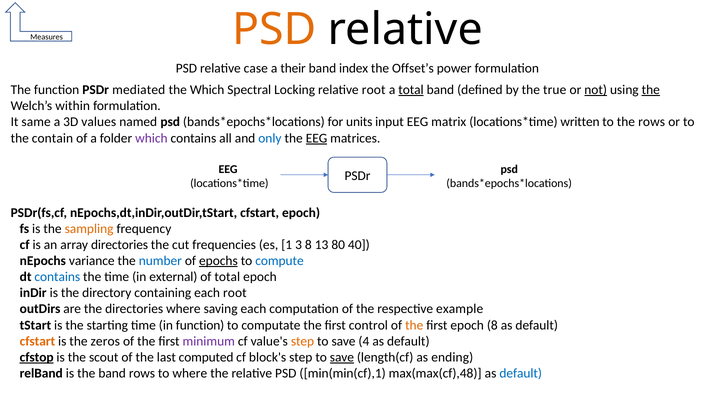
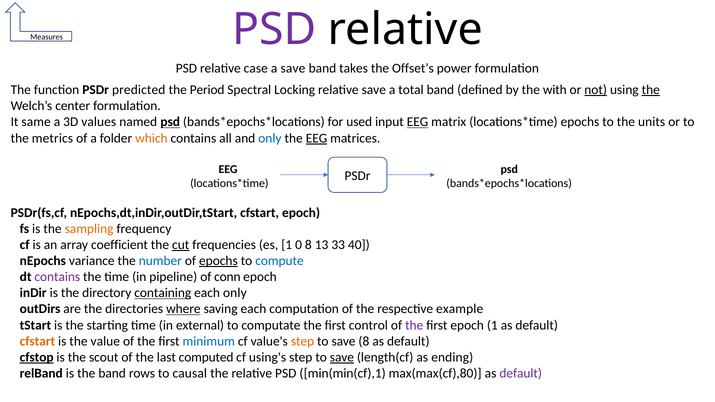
PSD at (274, 30) colour: orange -> purple
a their: their -> save
index: index -> takes
mediated: mediated -> predicted
the Which: Which -> Period
relative root: root -> save
total at (411, 90) underline: present -> none
true: true -> with
within: within -> center
psd at (170, 122) underline: none -> present
units: units -> used
EEG at (418, 122) underline: none -> present
written at (580, 122): written -> epochs
the rows: rows -> units
contain: contain -> metrics
which at (151, 138) colour: purple -> orange
array directories: directories -> coefficient
cut underline: none -> present
3: 3 -> 0
80: 80 -> 33
contains at (57, 277) colour: blue -> purple
external: external -> pipeline
of total: total -> conn
containing underline: none -> present
each root: root -> only
where at (183, 309) underline: none -> present
in function: function -> external
the at (414, 325) colour: orange -> purple
epoch 8: 8 -> 1
zeros: zeros -> value
minimum colour: purple -> blue
save 4: 4 -> 8
block's: block's -> using's
to where: where -> causal
max(max(cf),48: max(max(cf),48 -> max(max(cf),80
default at (521, 374) colour: blue -> purple
